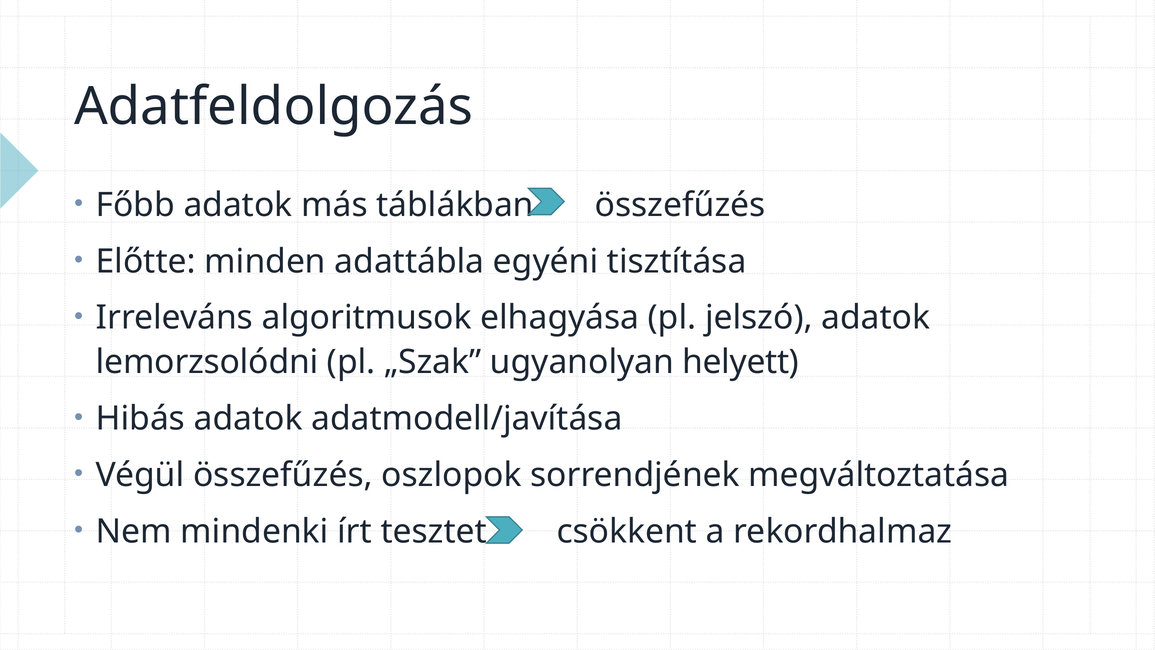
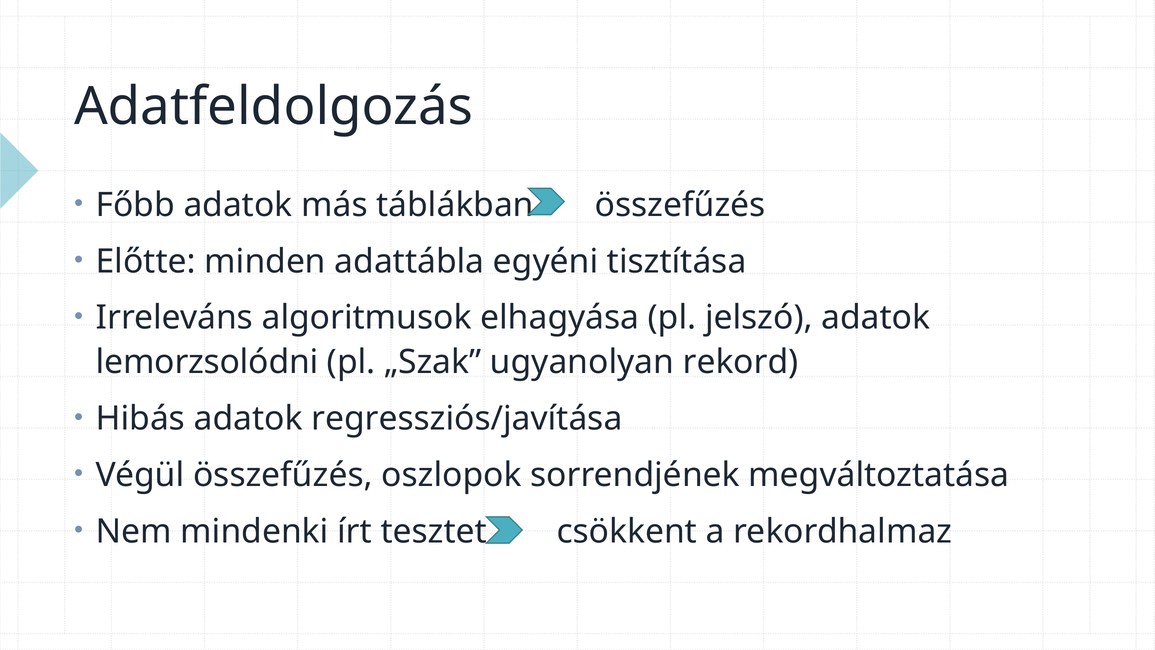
helyett: helyett -> rekord
adatmodell/javítása: adatmodell/javítása -> regressziós/javítása
